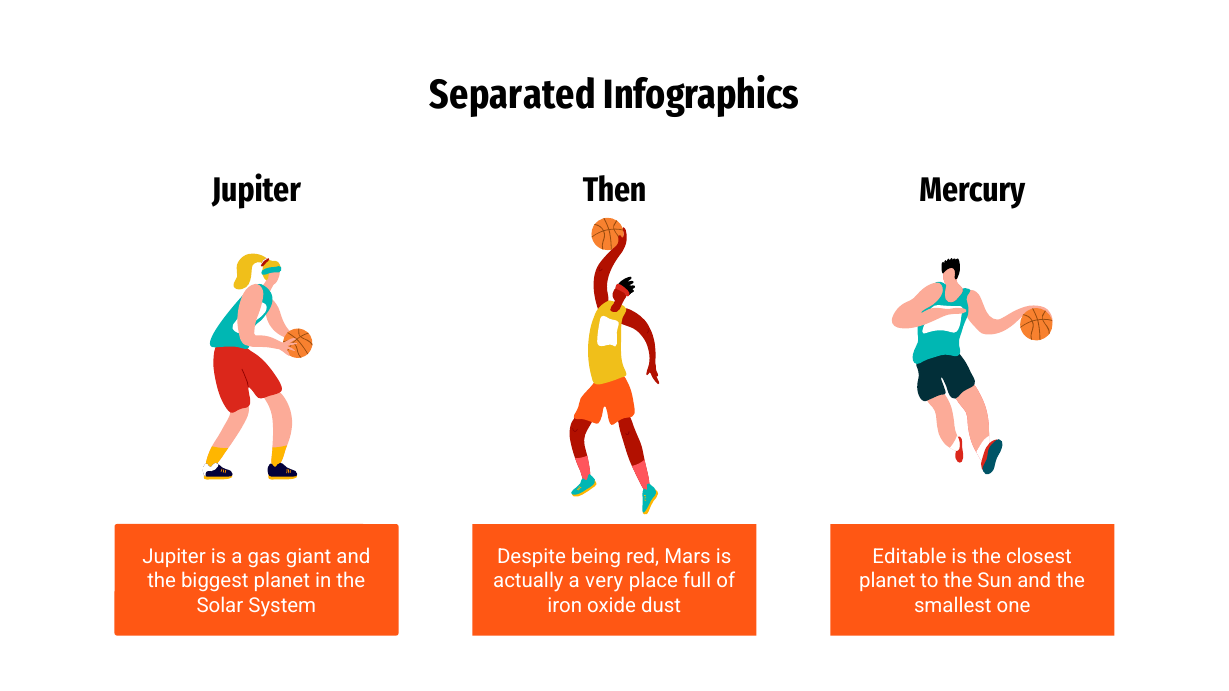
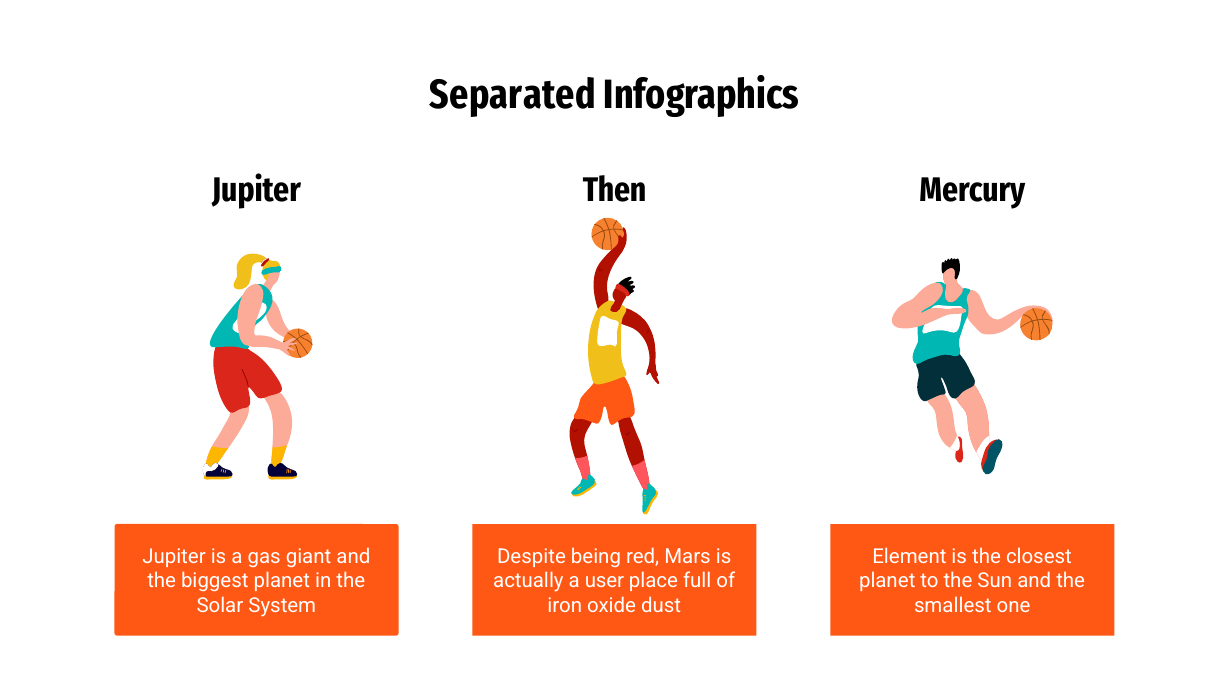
Editable: Editable -> Element
very: very -> user
